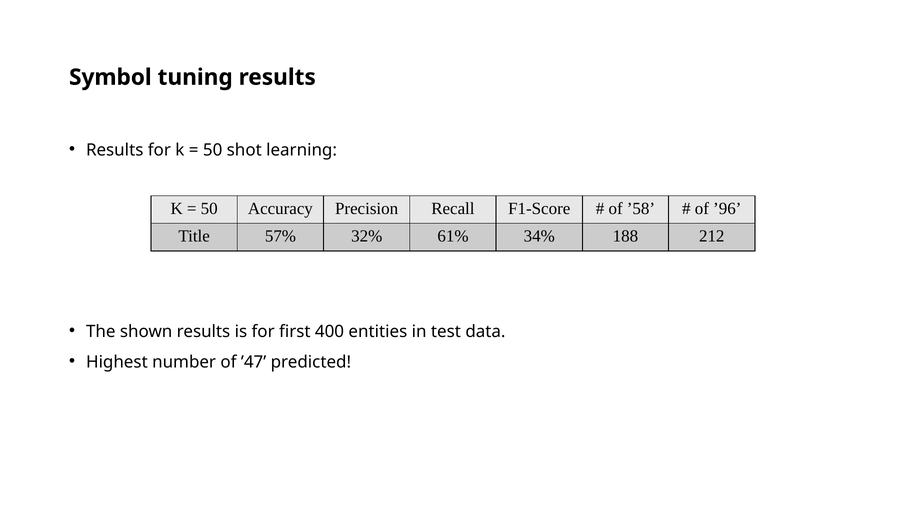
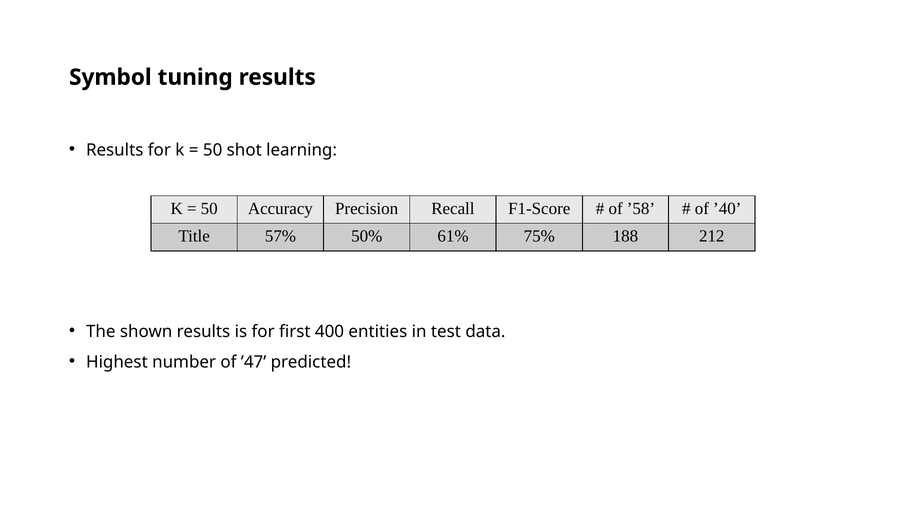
’96: ’96 -> ’40
32%: 32% -> 50%
34%: 34% -> 75%
